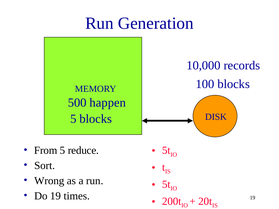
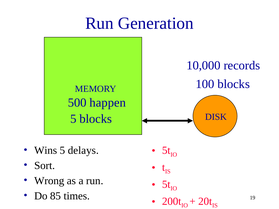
From: From -> Wins
reduce: reduce -> delays
Do 19: 19 -> 85
